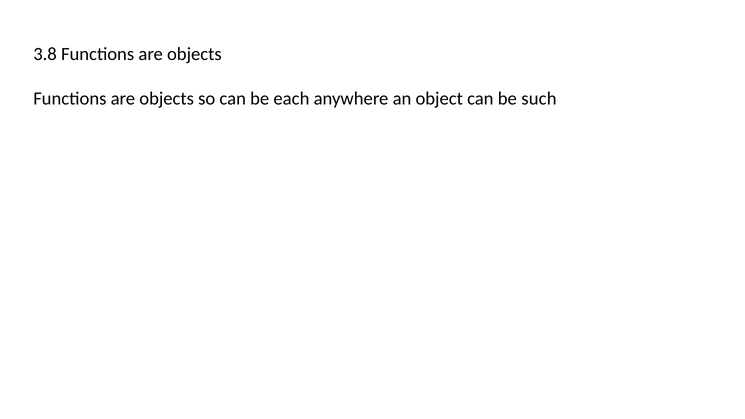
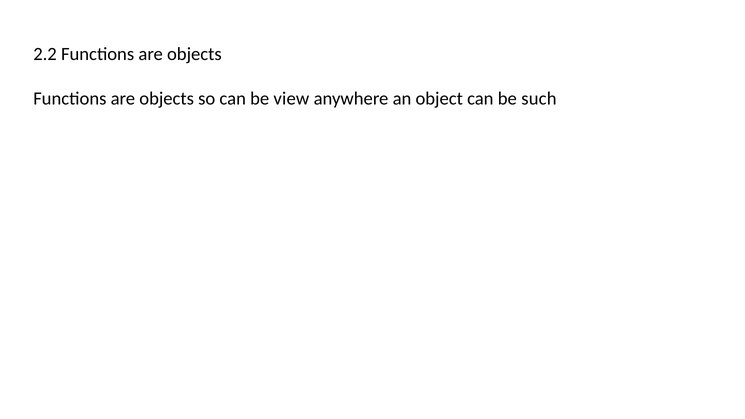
3.8: 3.8 -> 2.2
each: each -> view
